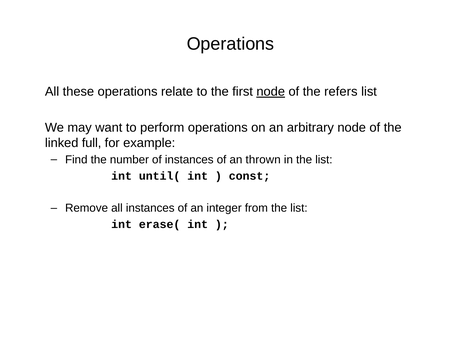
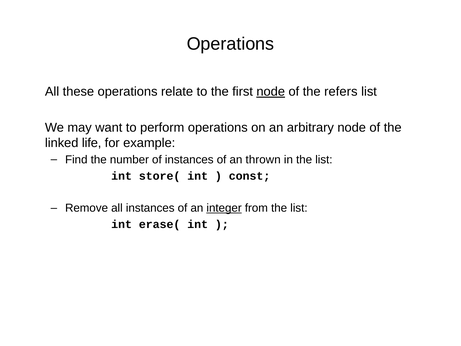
full: full -> life
until(: until( -> store(
integer underline: none -> present
